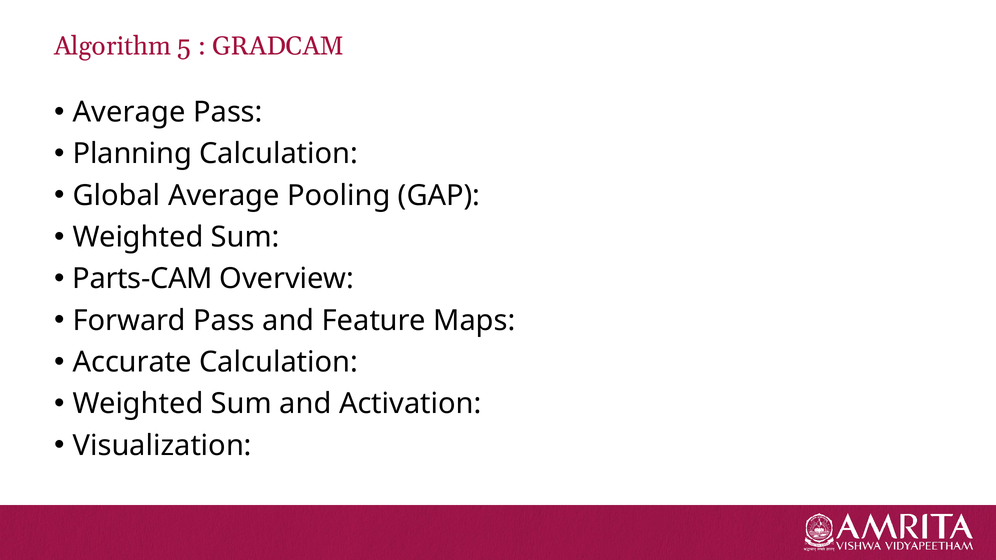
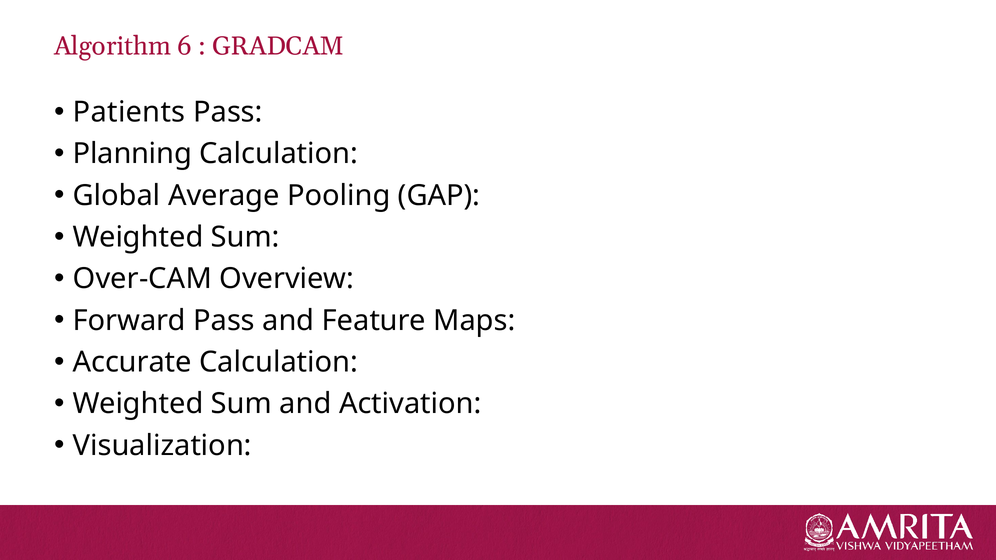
5: 5 -> 6
Average at (129, 112): Average -> Patients
Parts-CAM: Parts-CAM -> Over-CAM
